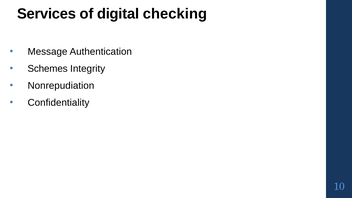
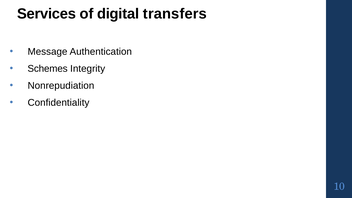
checking: checking -> transfers
